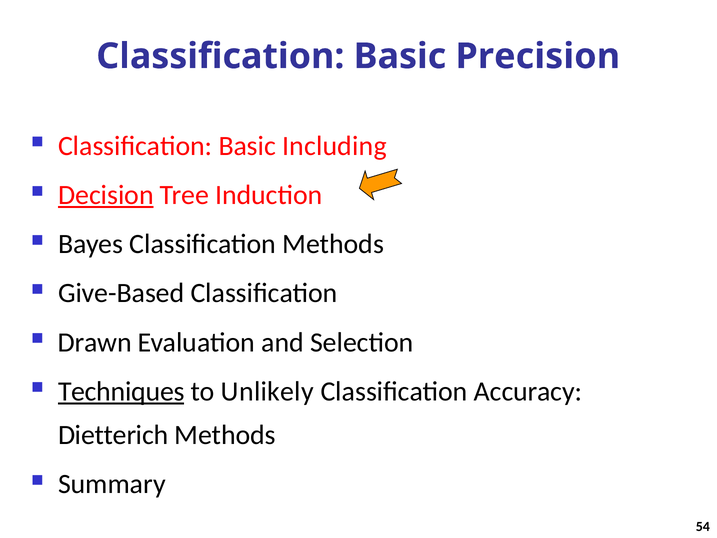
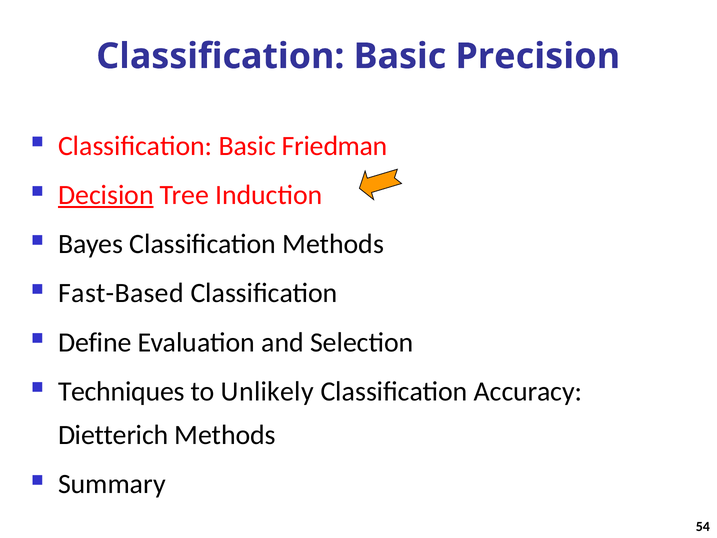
Including: Including -> Friedman
Give-Based: Give-Based -> Fast-Based
Drawn: Drawn -> Define
Techniques underline: present -> none
